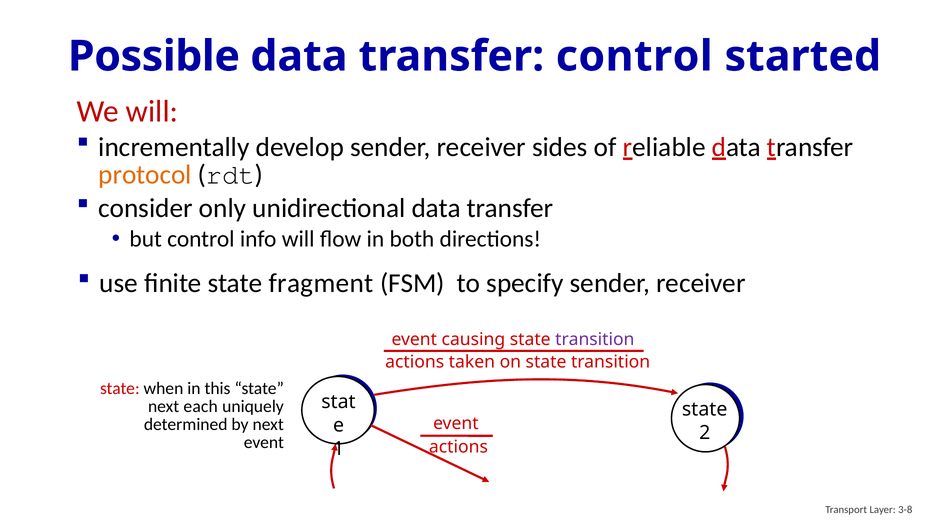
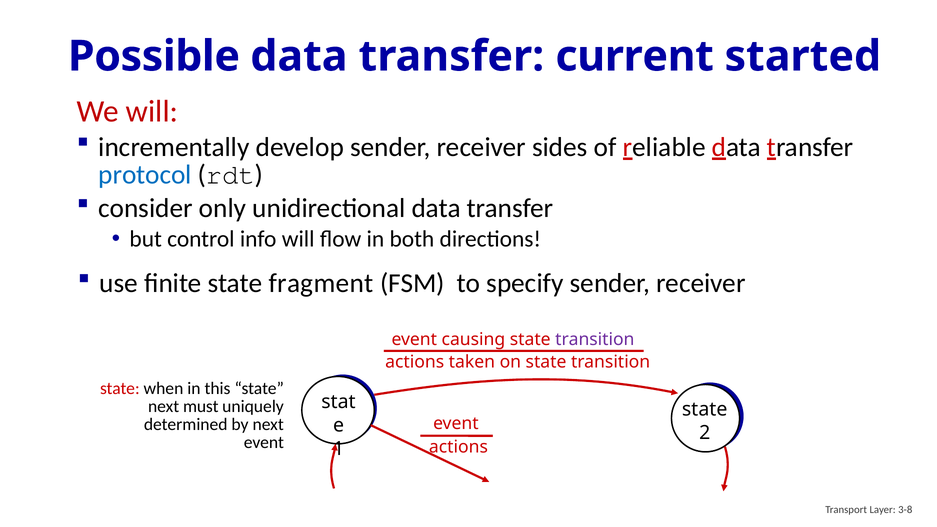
transfer control: control -> current
protocol colour: orange -> blue
each: each -> must
